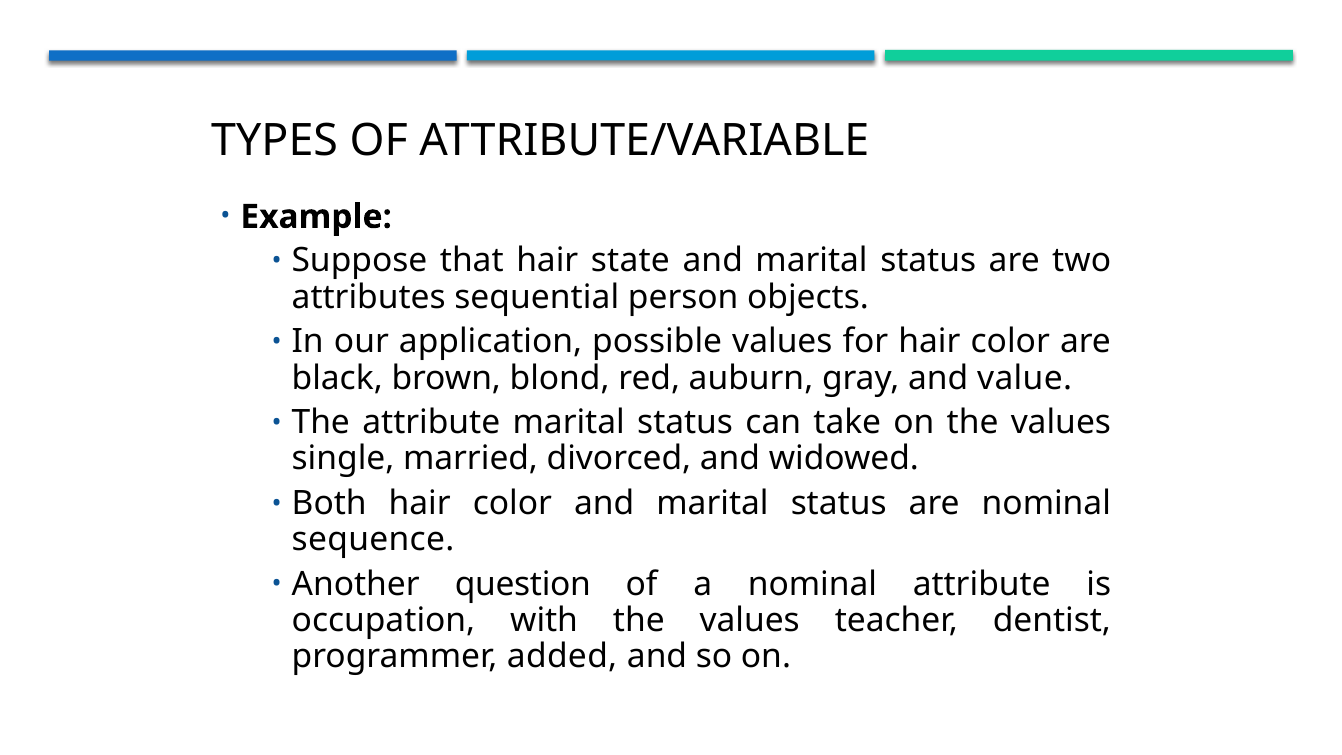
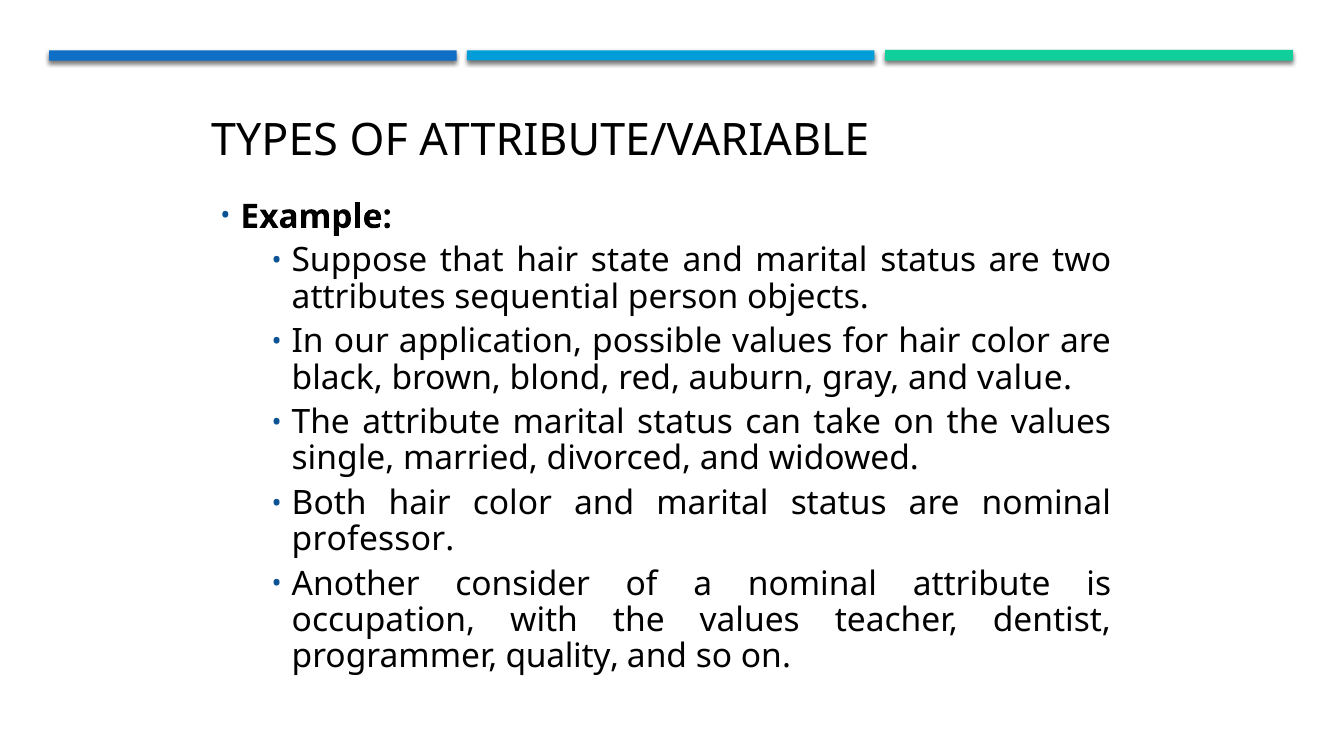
sequence: sequence -> professor
question: question -> consider
added: added -> quality
